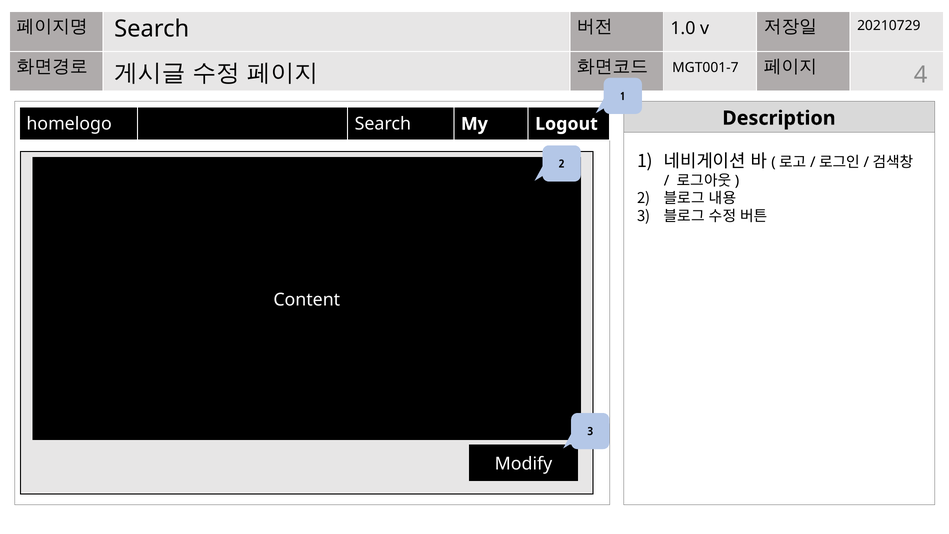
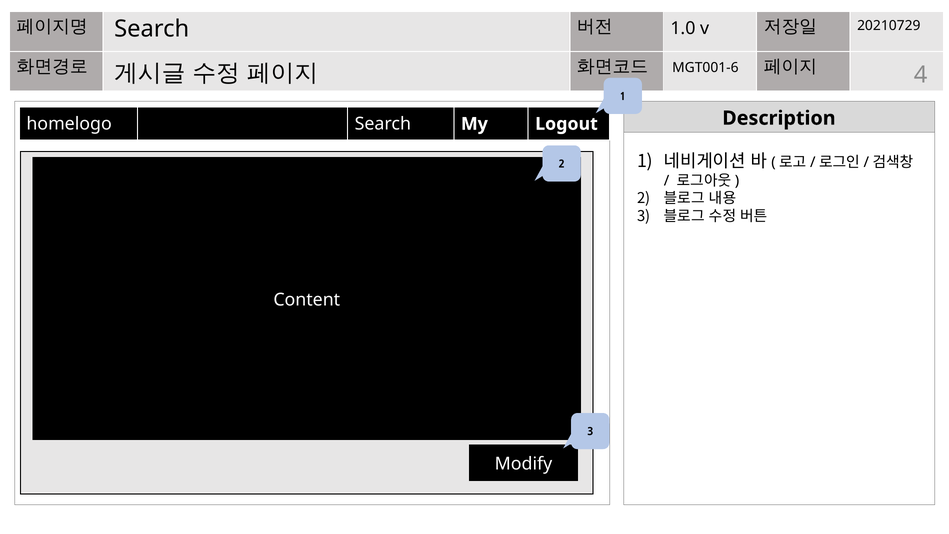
MGT001-7: MGT001-7 -> MGT001-6
